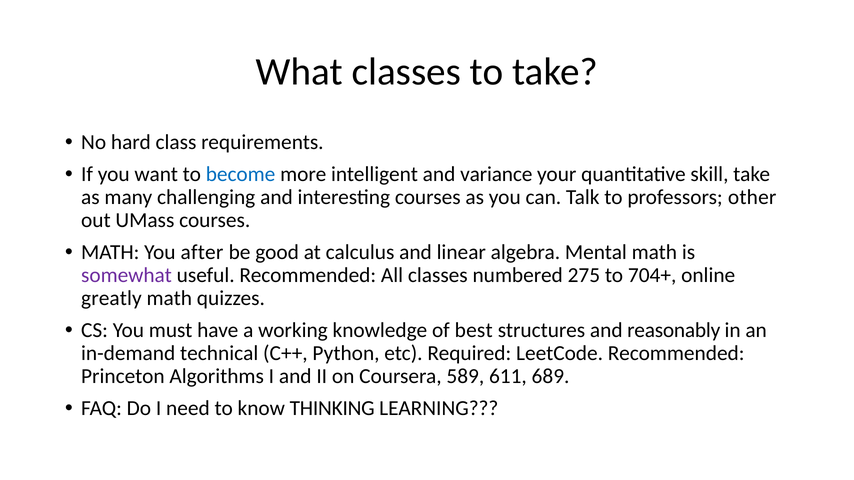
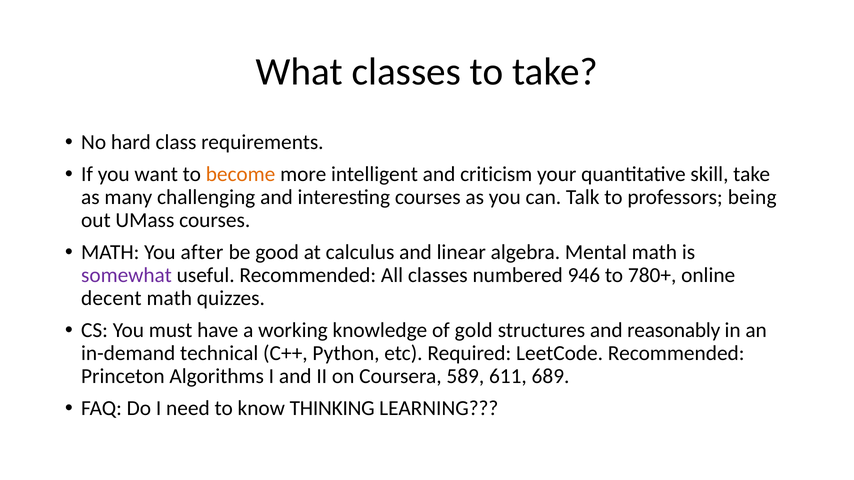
become colour: blue -> orange
variance: variance -> criticism
other: other -> being
275: 275 -> 946
704+: 704+ -> 780+
greatly: greatly -> decent
best: best -> gold
